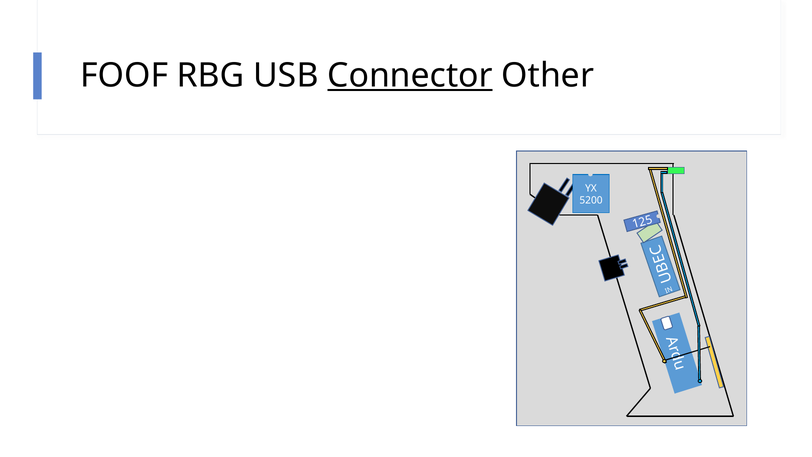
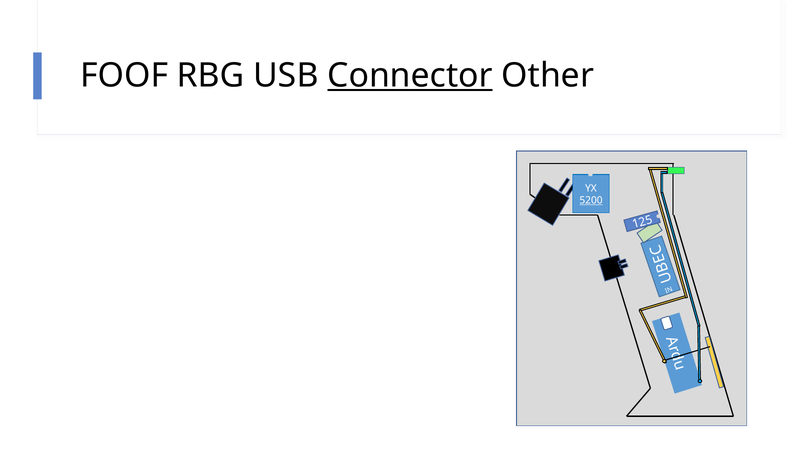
5200 underline: none -> present
